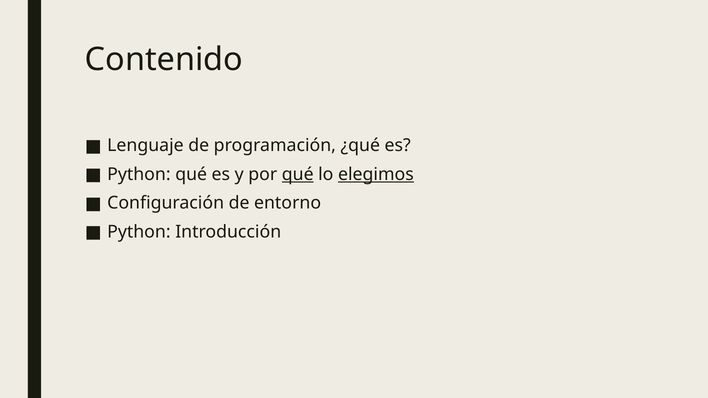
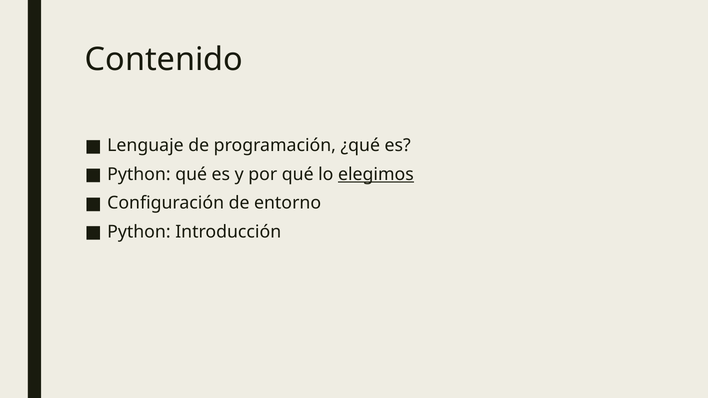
qué at (298, 174) underline: present -> none
